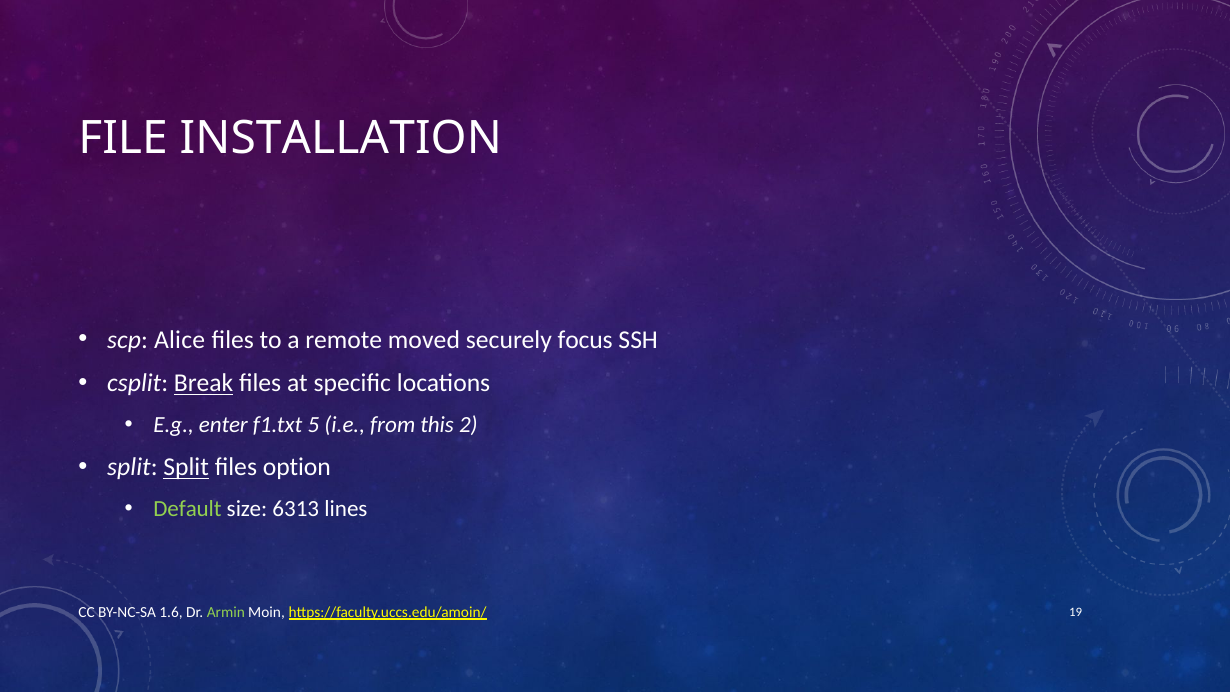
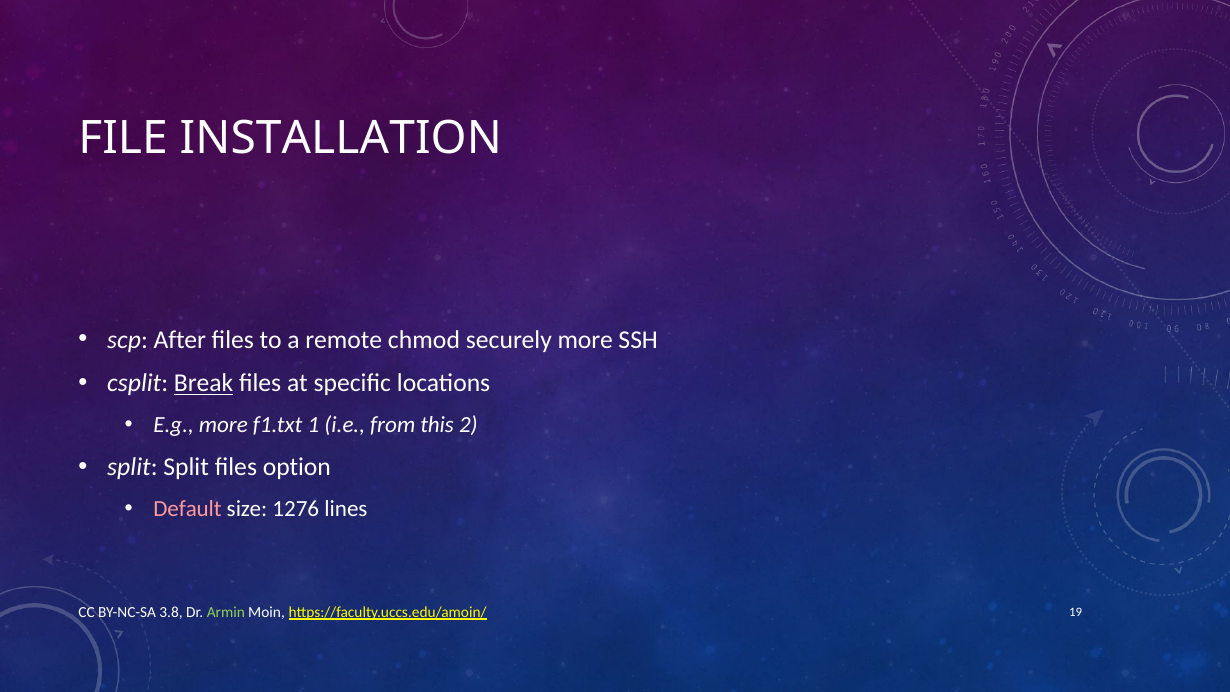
Alice: Alice -> After
moved: moved -> chmod
securely focus: focus -> more
E.g enter: enter -> more
5: 5 -> 1
Split at (186, 467) underline: present -> none
Default colour: light green -> pink
6313: 6313 -> 1276
1.6: 1.6 -> 3.8
